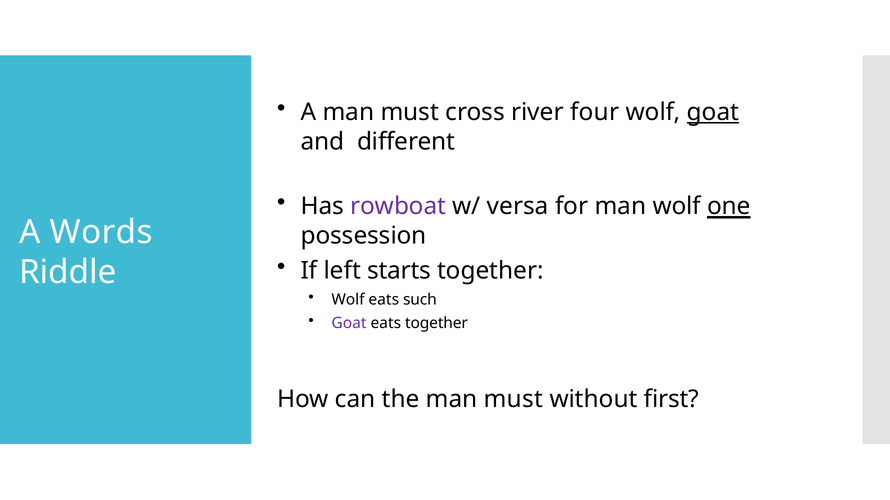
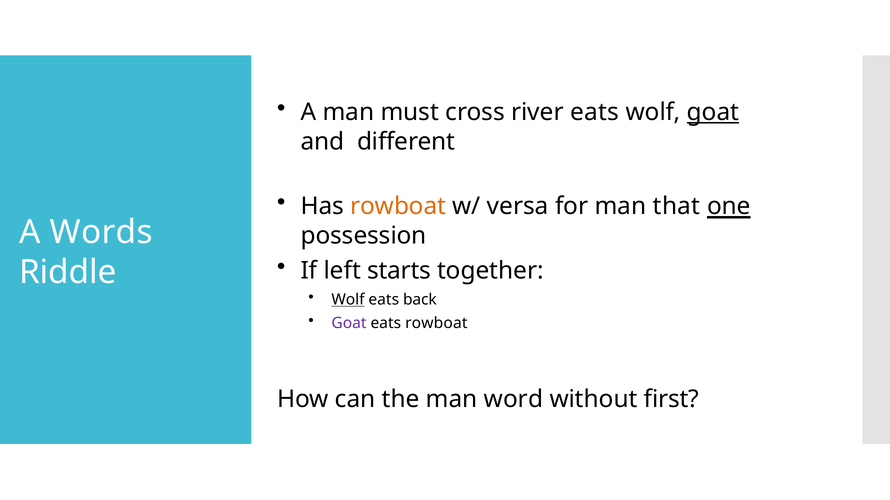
river four: four -> eats
rowboat at (398, 206) colour: purple -> orange
man wolf: wolf -> that
Wolf at (348, 300) underline: none -> present
such: such -> back
eats together: together -> rowboat
the man must: must -> word
